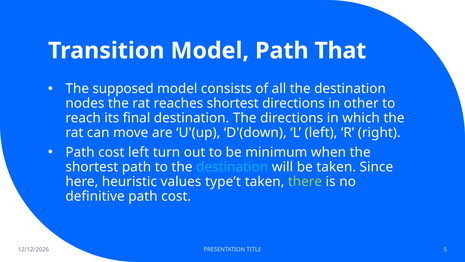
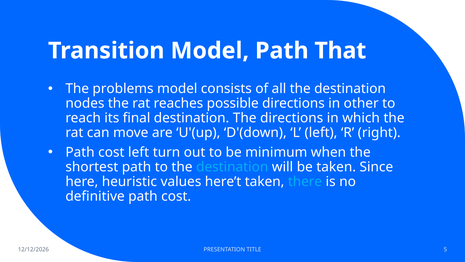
supposed: supposed -> problems
reaches shortest: shortest -> possible
type’t: type’t -> here’t
there colour: light green -> light blue
